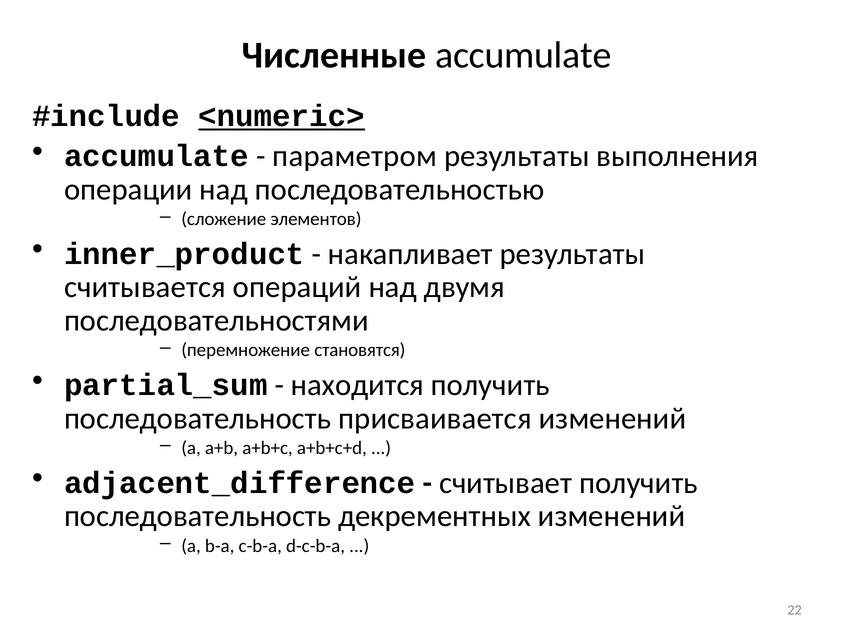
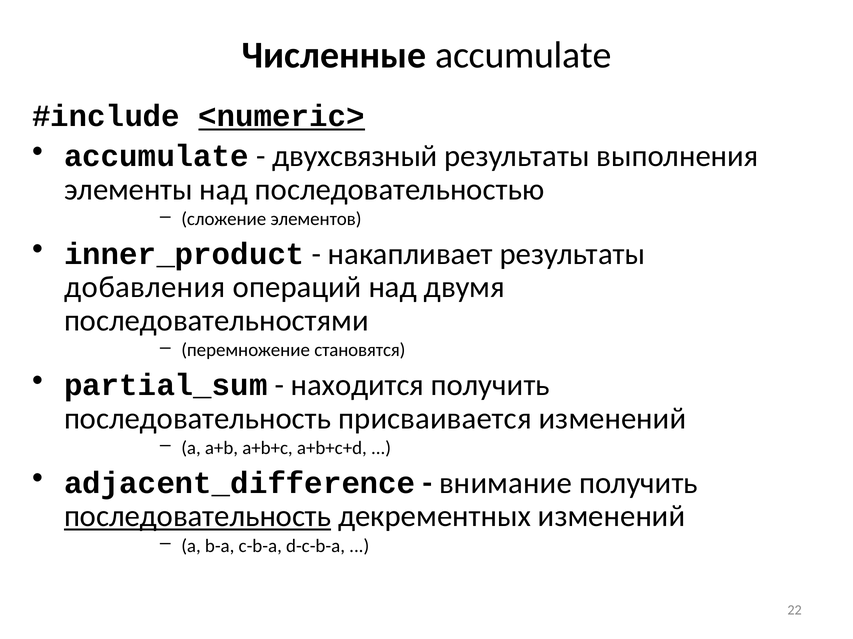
параметром: параметром -> двухсвязный
операции: операции -> элементы
считывается: считывается -> добавления
считывает: считывает -> внимание
последовательность at (198, 517) underline: none -> present
